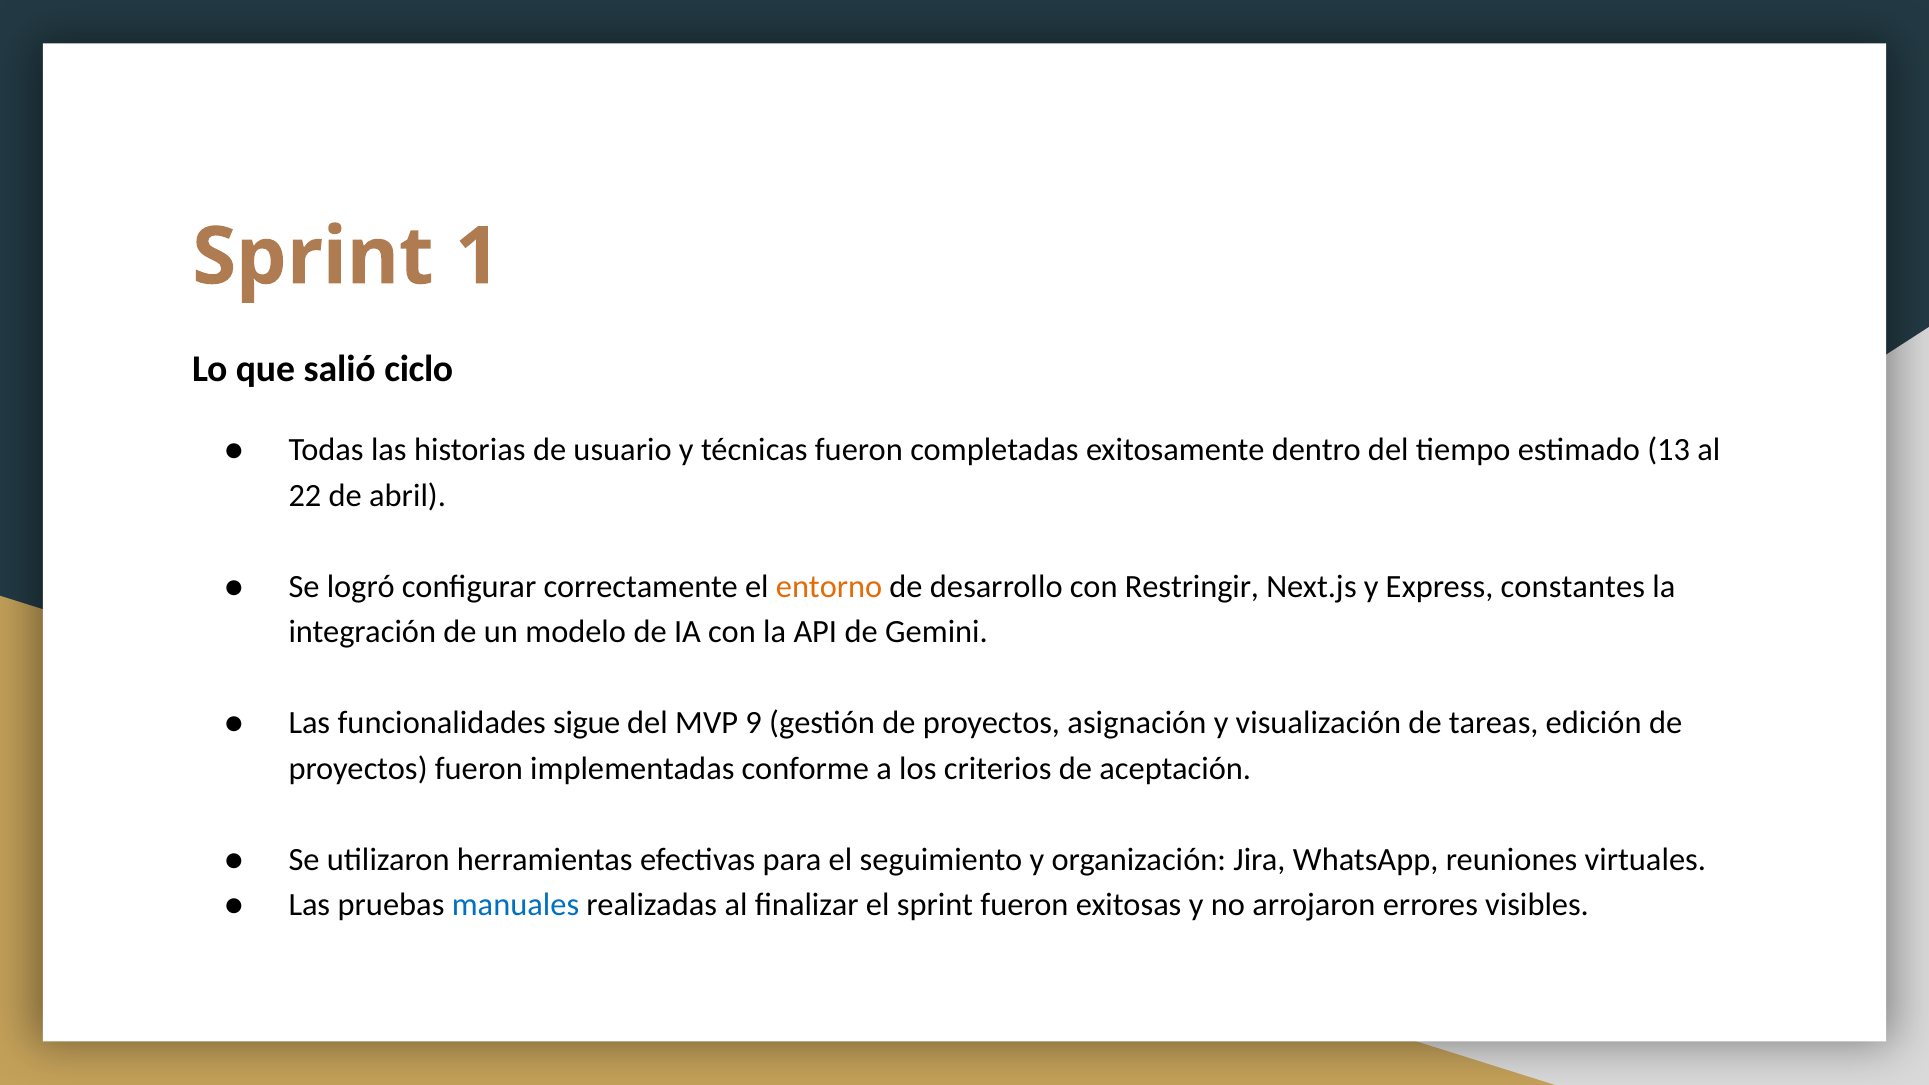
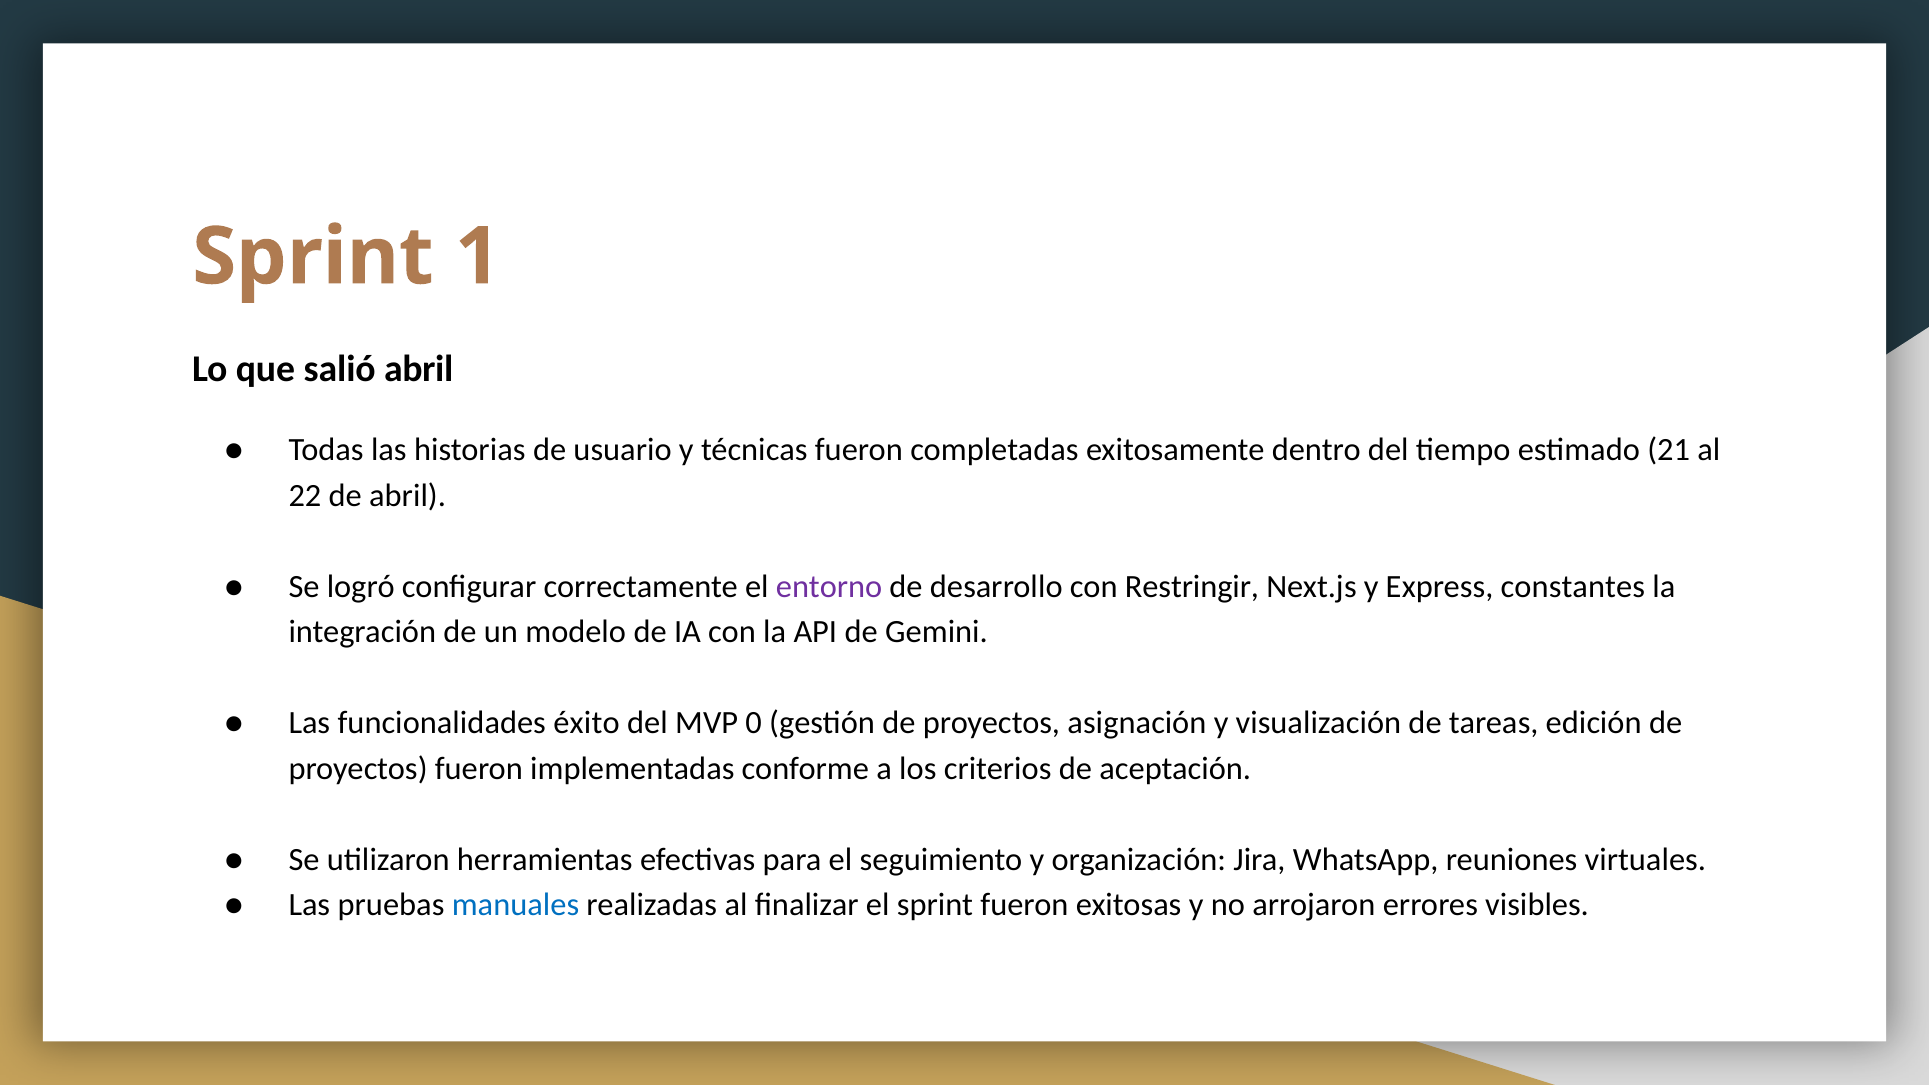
salió ciclo: ciclo -> abril
13: 13 -> 21
entorno colour: orange -> purple
sigue: sigue -> éxito
9: 9 -> 0
